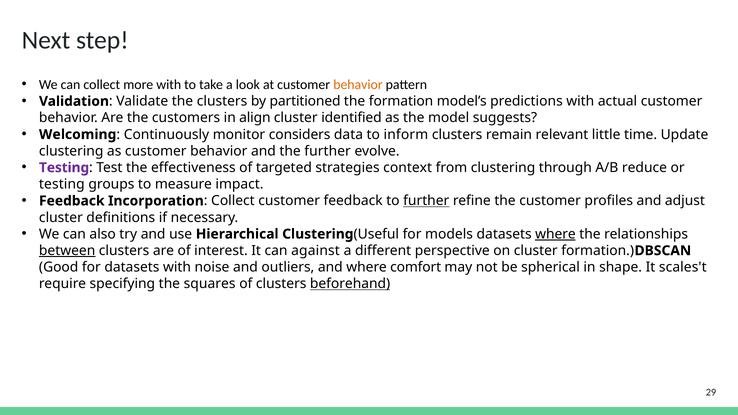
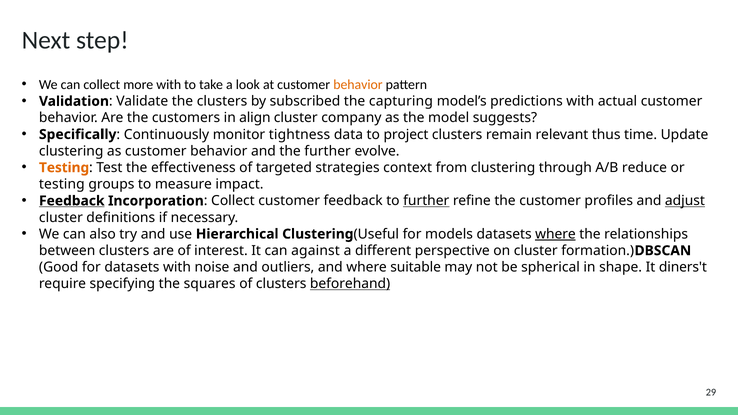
partitioned: partitioned -> subscribed
the formation: formation -> capturing
identified: identified -> company
Welcoming: Welcoming -> Specifically
considers: considers -> tightness
inform: inform -> project
little: little -> thus
Testing at (64, 168) colour: purple -> orange
Feedback at (72, 201) underline: none -> present
adjust underline: none -> present
between underline: present -> none
comfort: comfort -> suitable
scales't: scales't -> diners't
